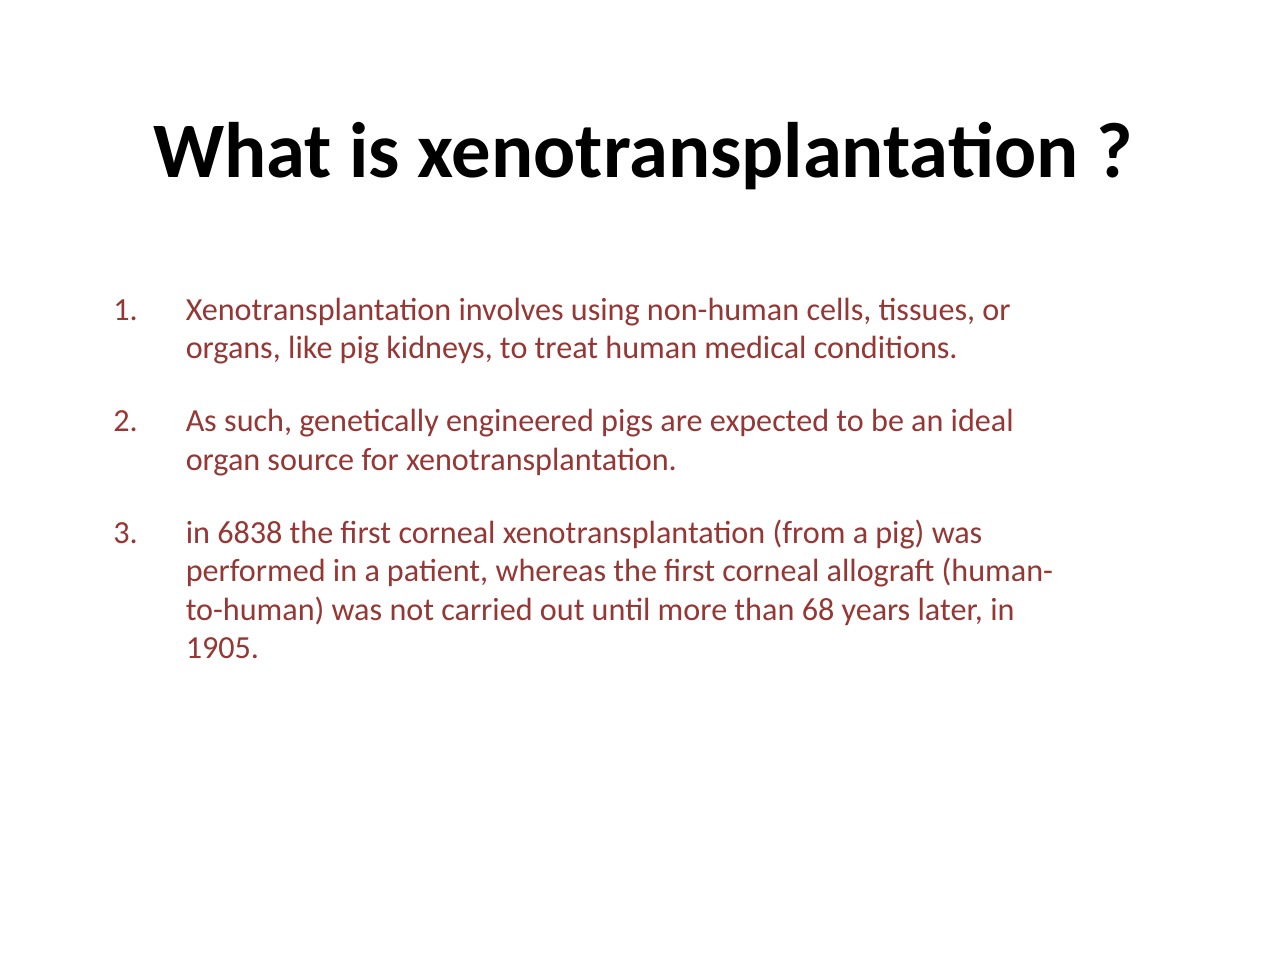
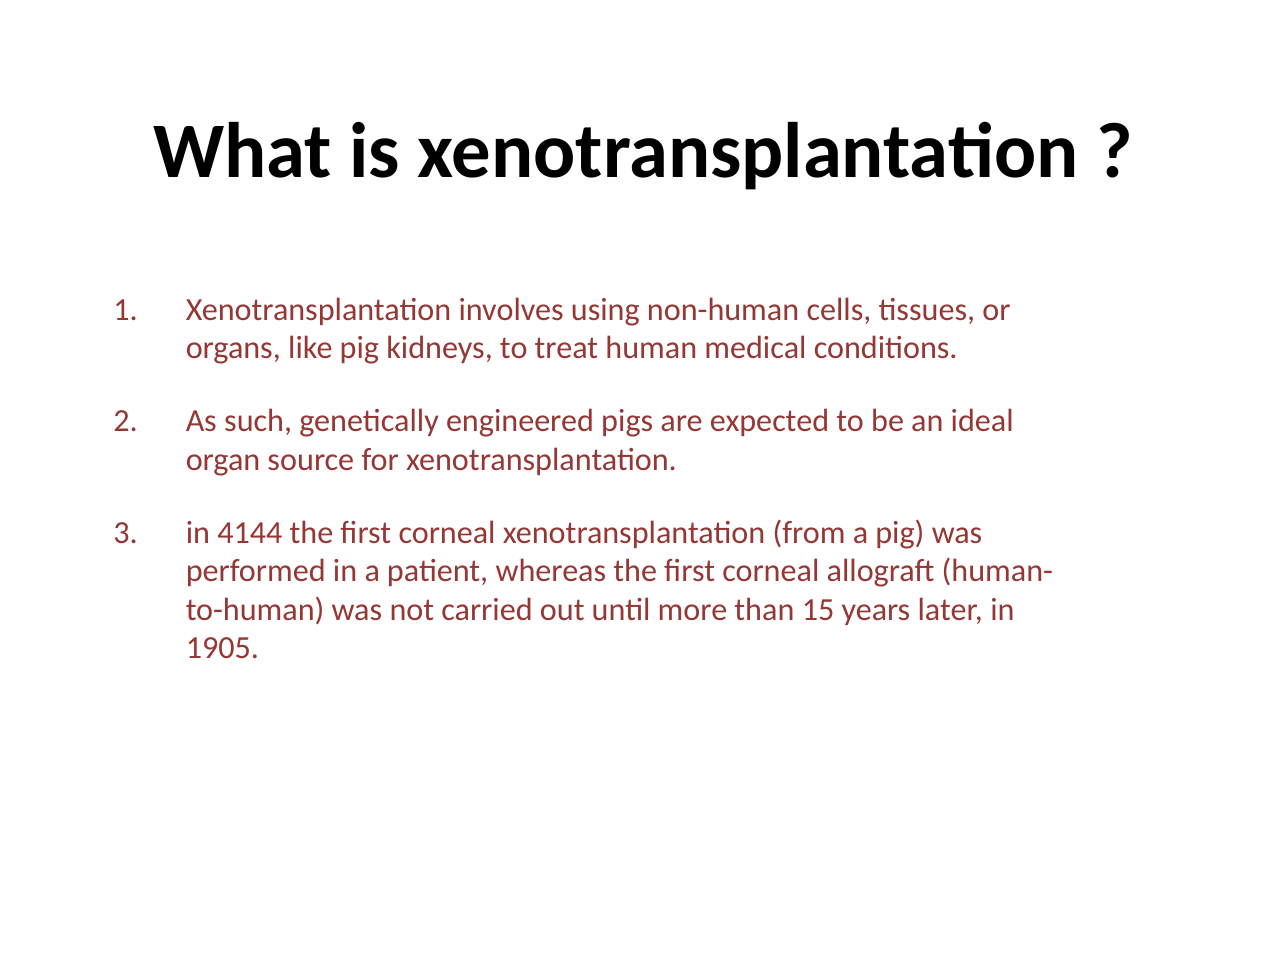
6838: 6838 -> 4144
68: 68 -> 15
